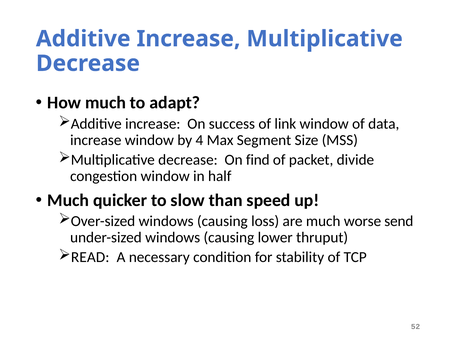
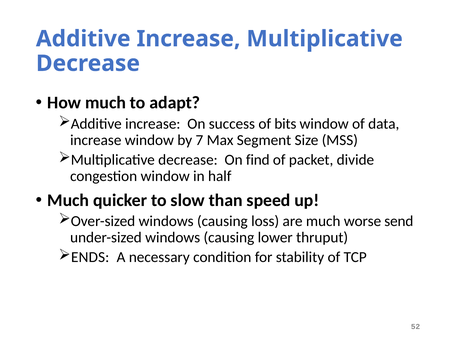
link: link -> bits
4: 4 -> 7
READ: READ -> ENDS
